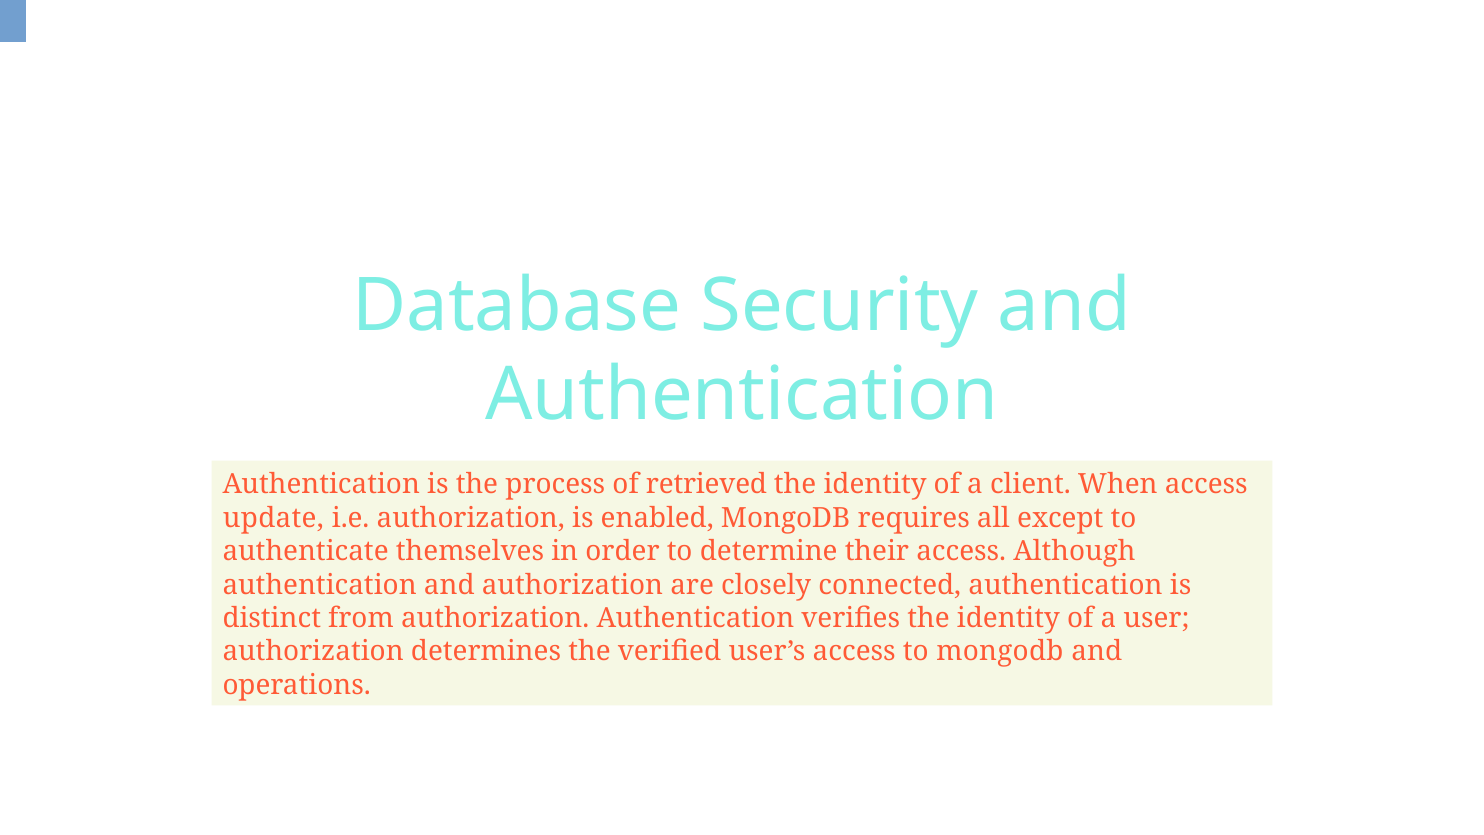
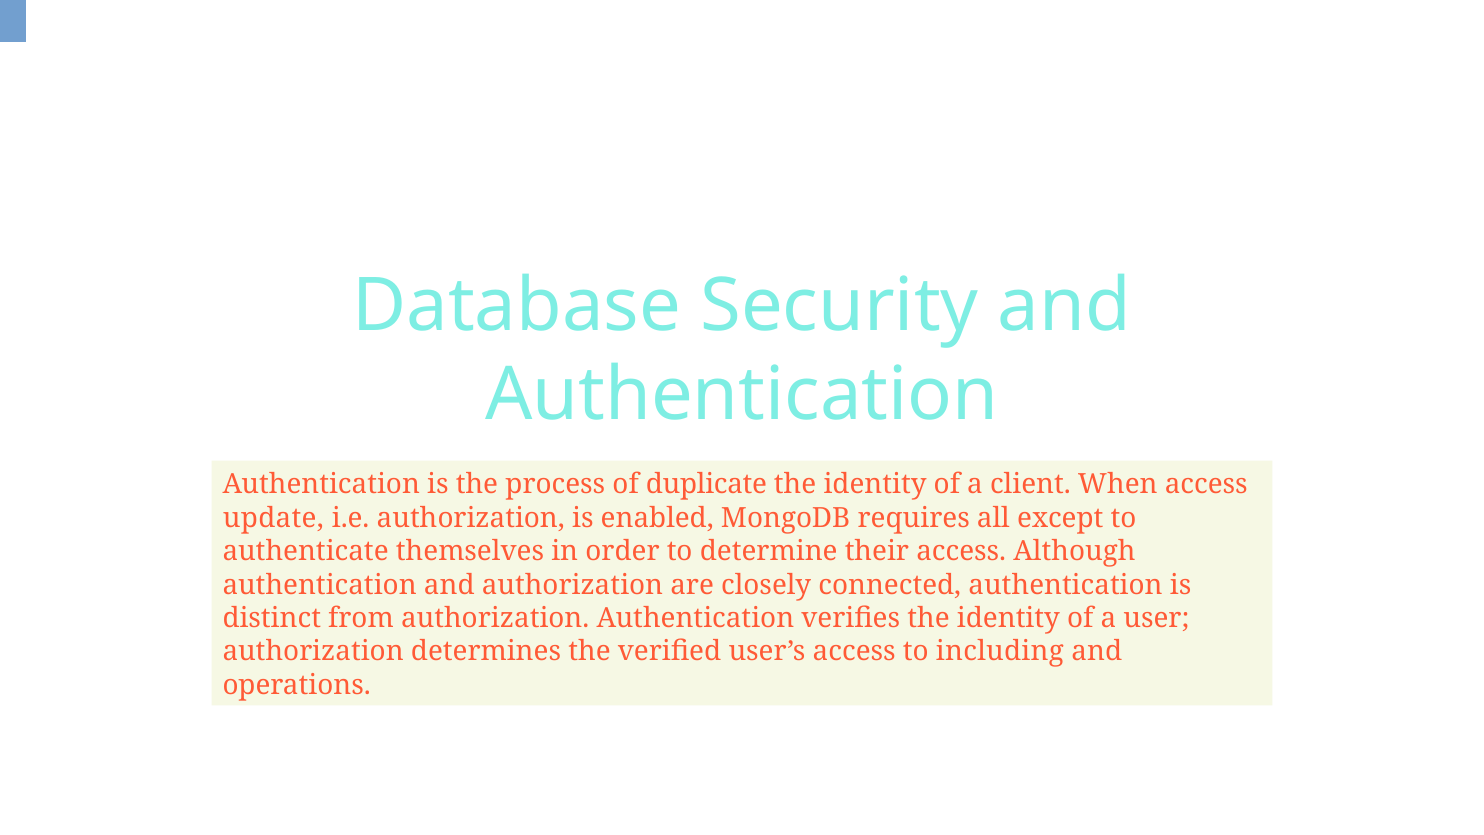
retrieved: retrieved -> duplicate
to mongodb: mongodb -> including
